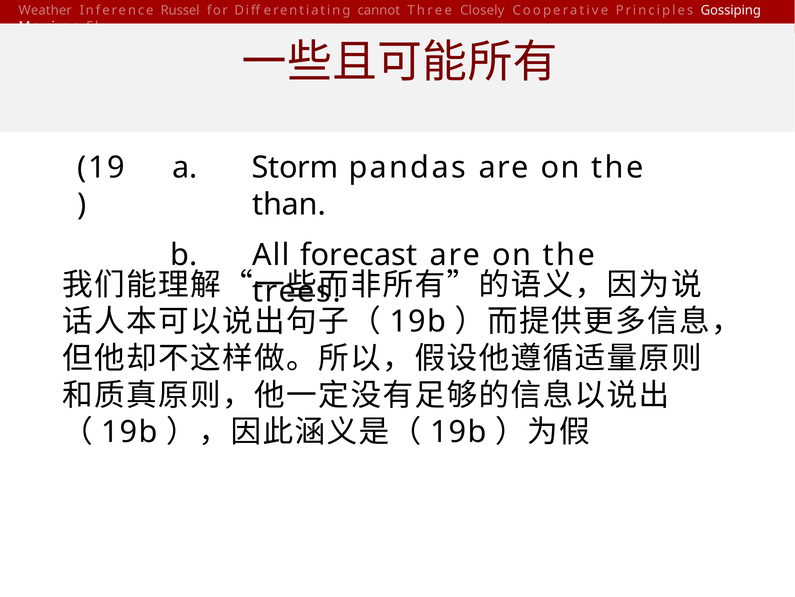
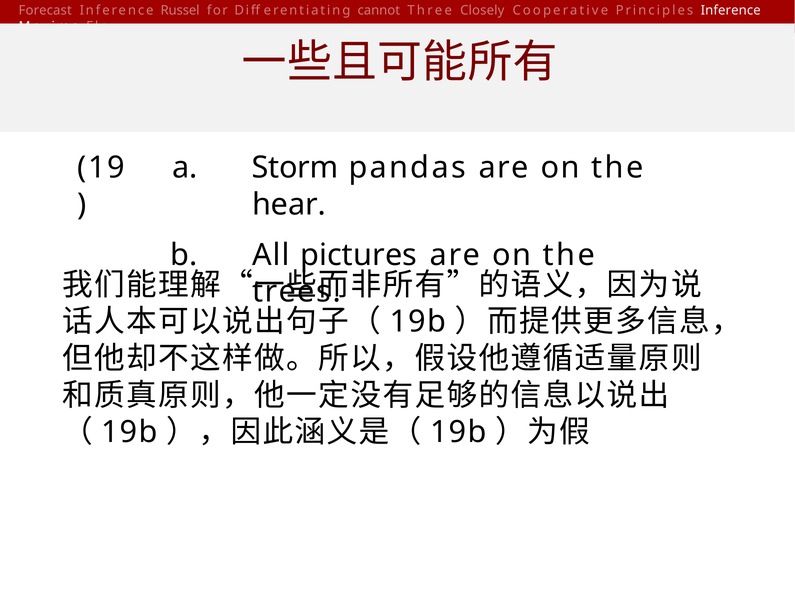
Weather: Weather -> Forecast
Principles Gossiping: Gossiping -> Inference
than: than -> hear
forecast: forecast -> pictures
